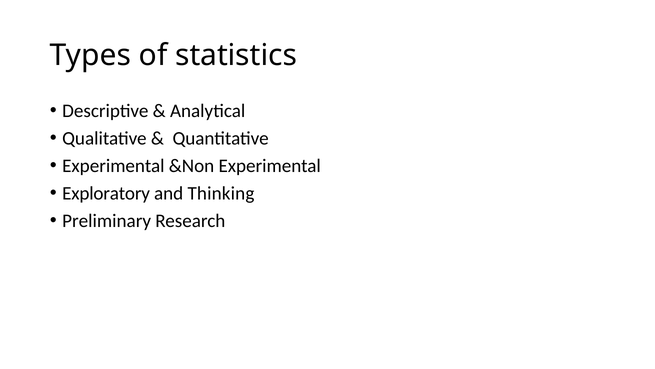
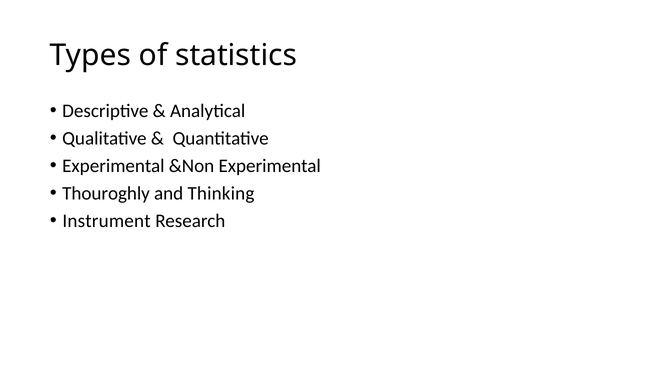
Exploratory: Exploratory -> Thouroghly
Preliminary: Preliminary -> Instrument
